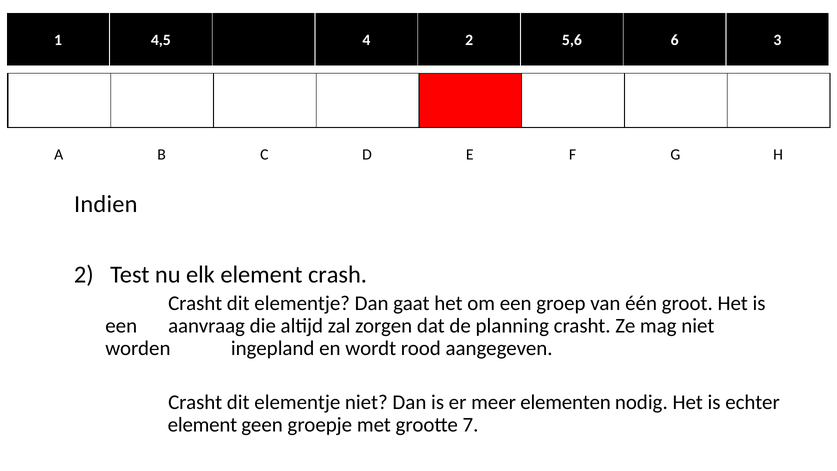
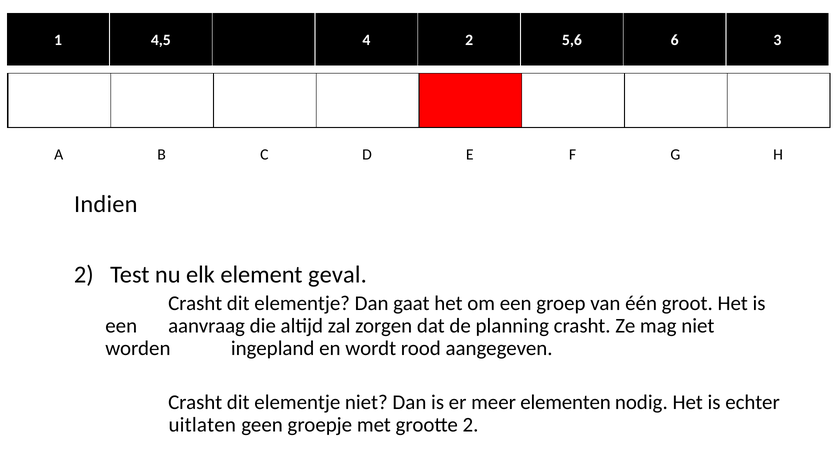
crash: crash -> geval
element at (202, 425): element -> uitlaten
grootte 7: 7 -> 2
